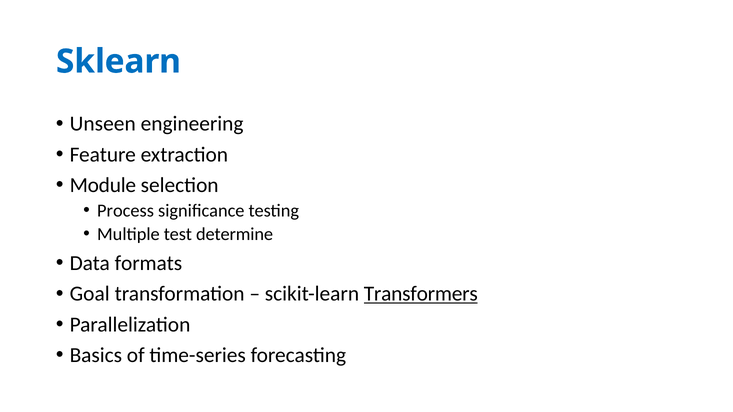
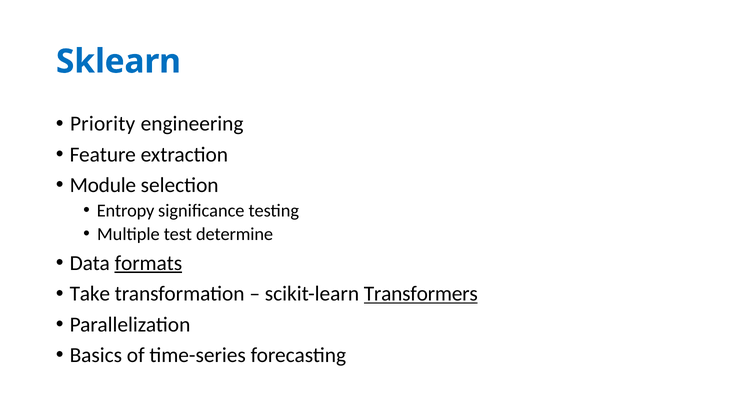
Unseen: Unseen -> Priority
Process: Process -> Entropy
formats underline: none -> present
Goal: Goal -> Take
